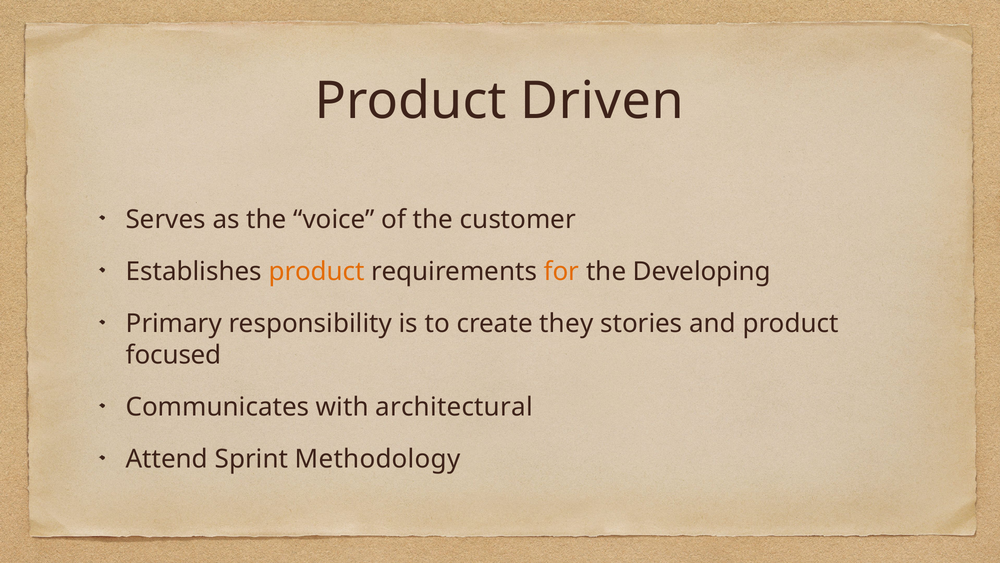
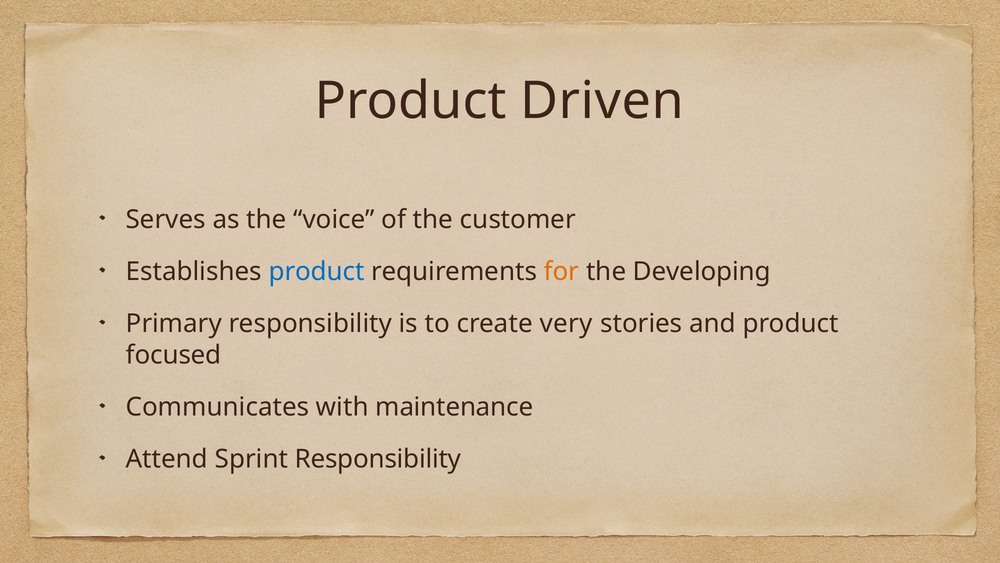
product at (317, 271) colour: orange -> blue
they: they -> very
architectural: architectural -> maintenance
Sprint Methodology: Methodology -> Responsibility
